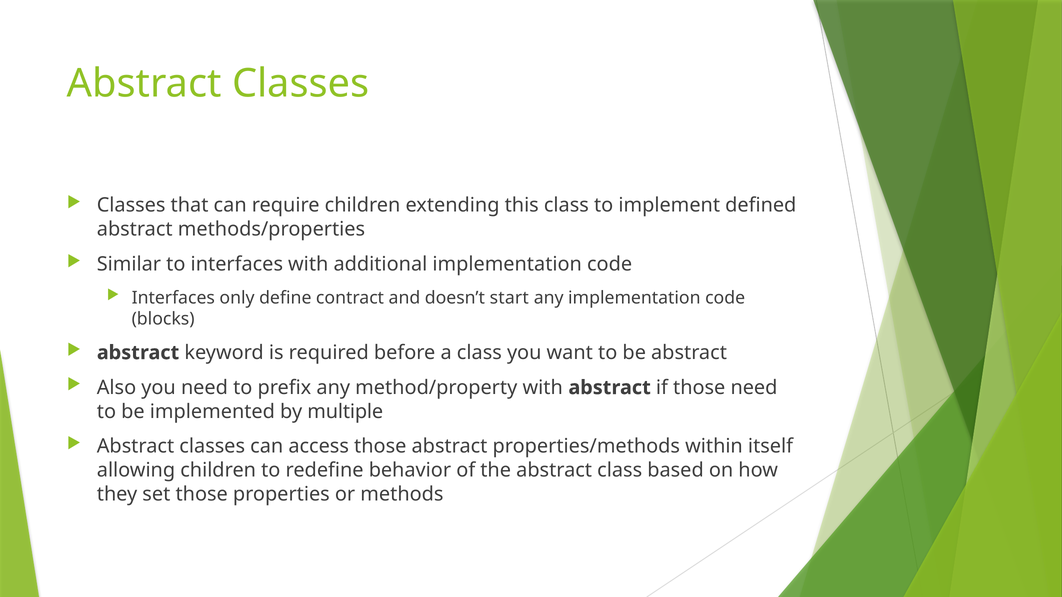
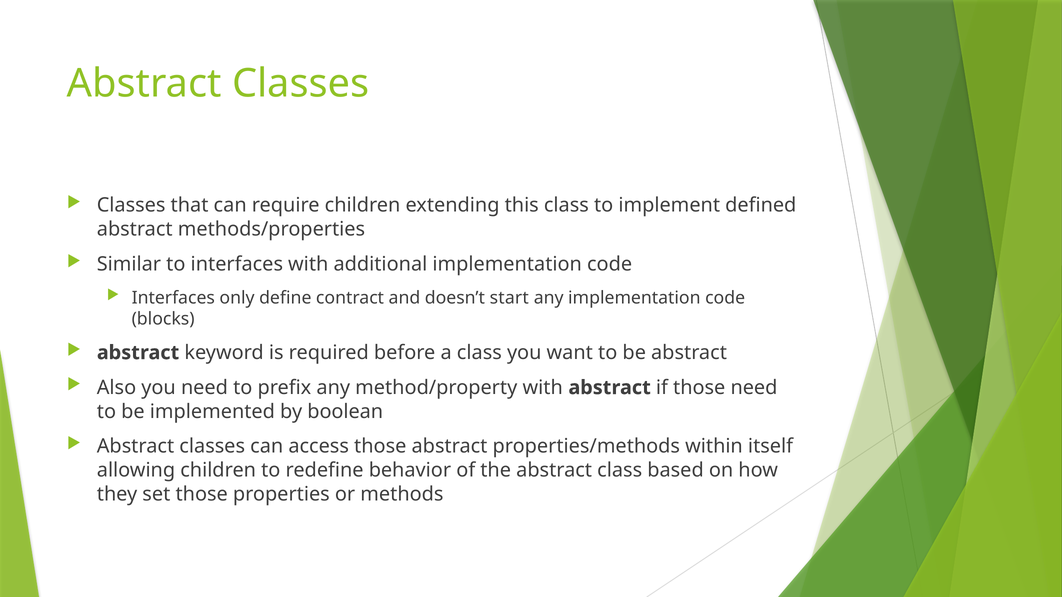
multiple: multiple -> boolean
